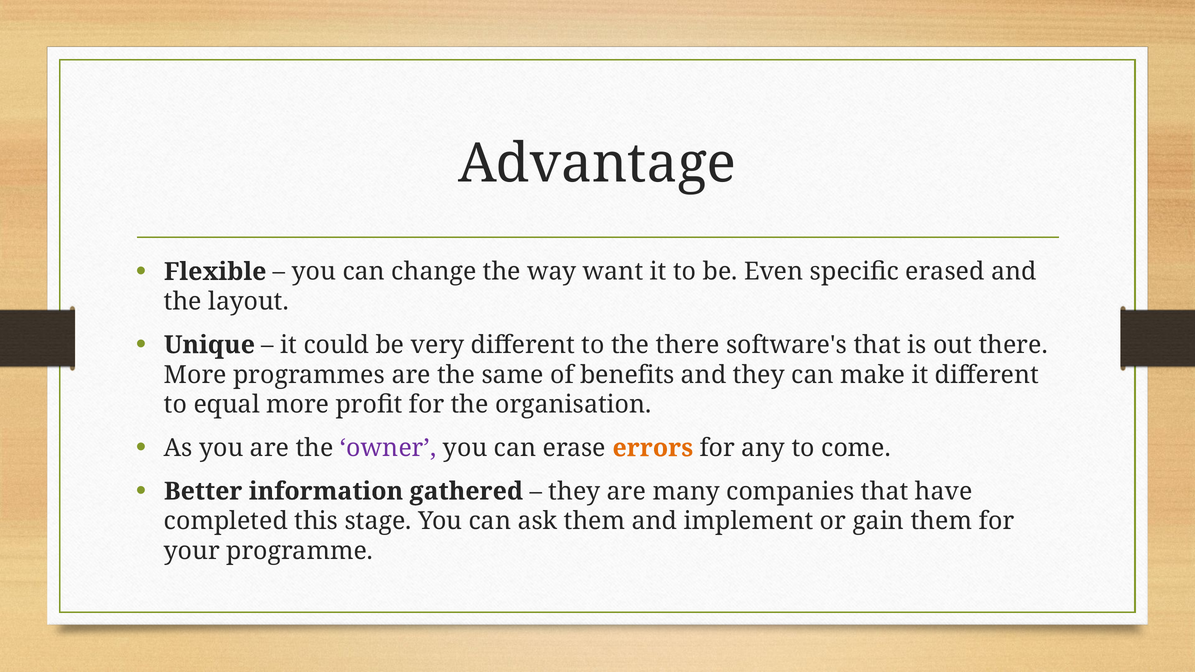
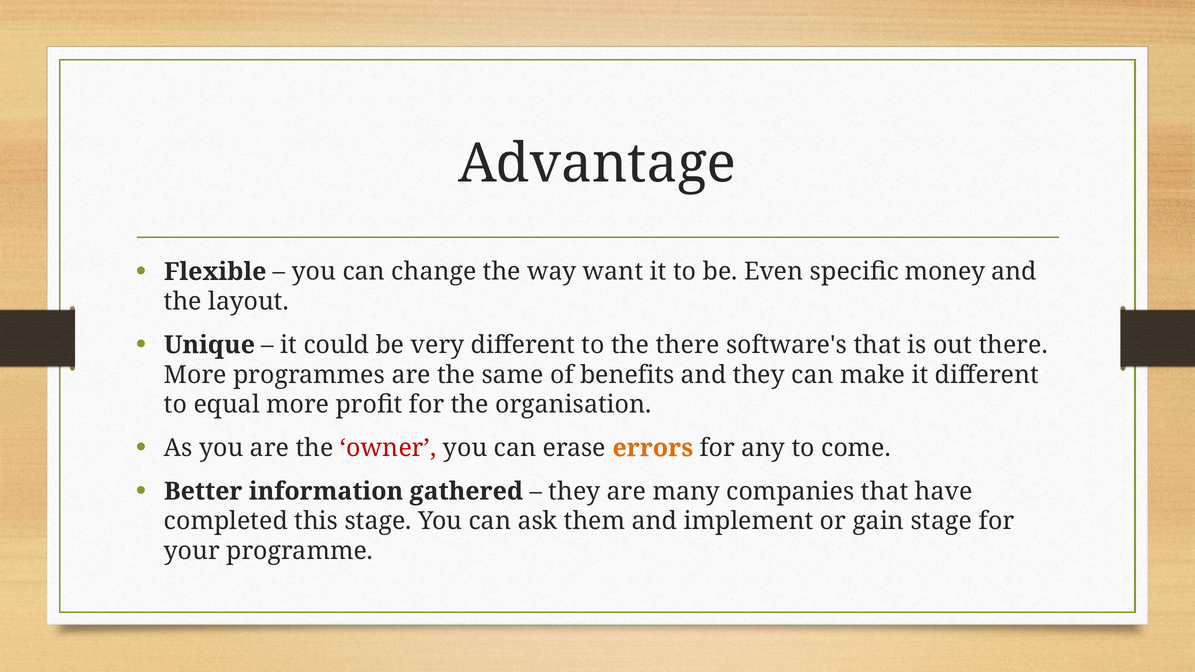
erased: erased -> money
owner colour: purple -> red
gain them: them -> stage
